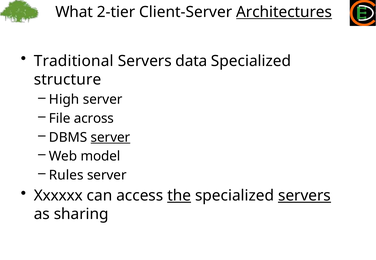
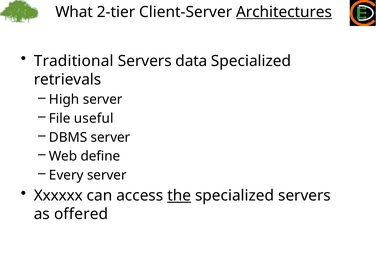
structure: structure -> retrievals
across: across -> useful
server at (110, 137) underline: present -> none
model: model -> define
Rules: Rules -> Every
servers at (305, 196) underline: present -> none
sharing: sharing -> offered
